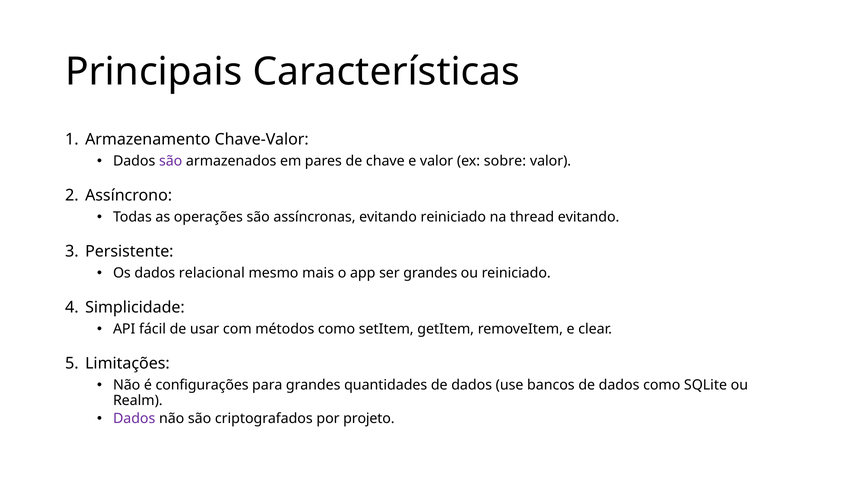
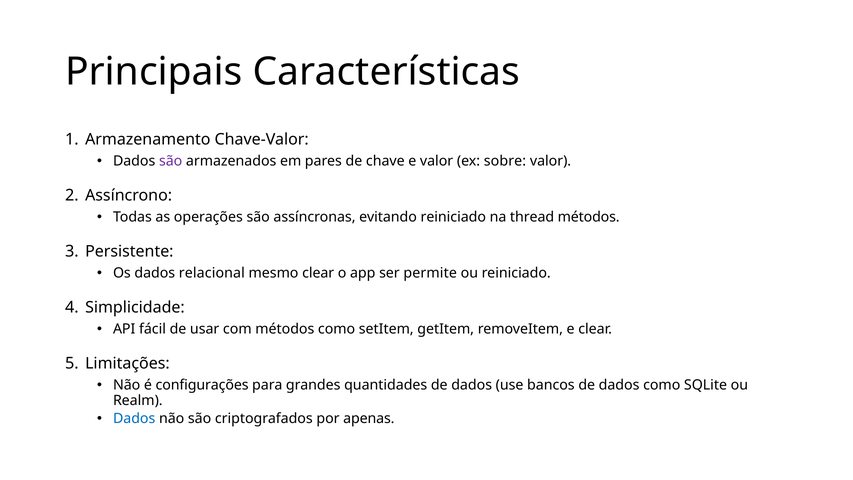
thread evitando: evitando -> métodos
mesmo mais: mais -> clear
ser grandes: grandes -> permite
Dados at (134, 418) colour: purple -> blue
projeto: projeto -> apenas
